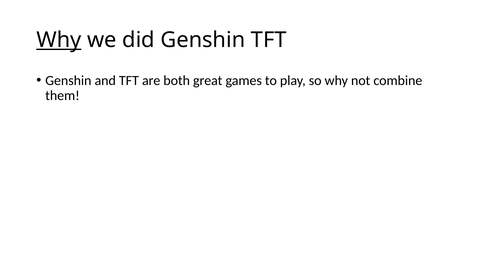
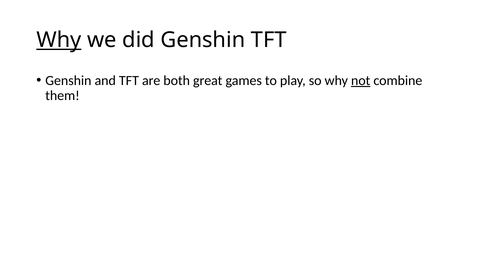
not underline: none -> present
